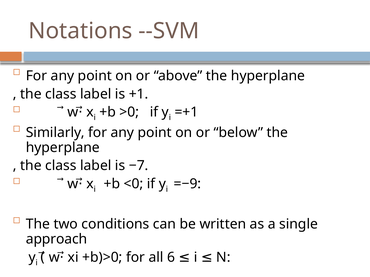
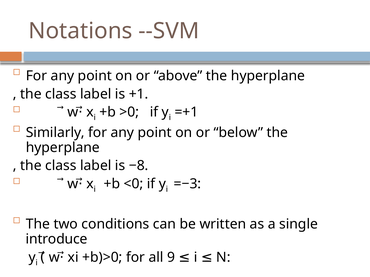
−7: −7 -> −8
=−9: =−9 -> =−3
approach: approach -> introduce
6: 6 -> 9
